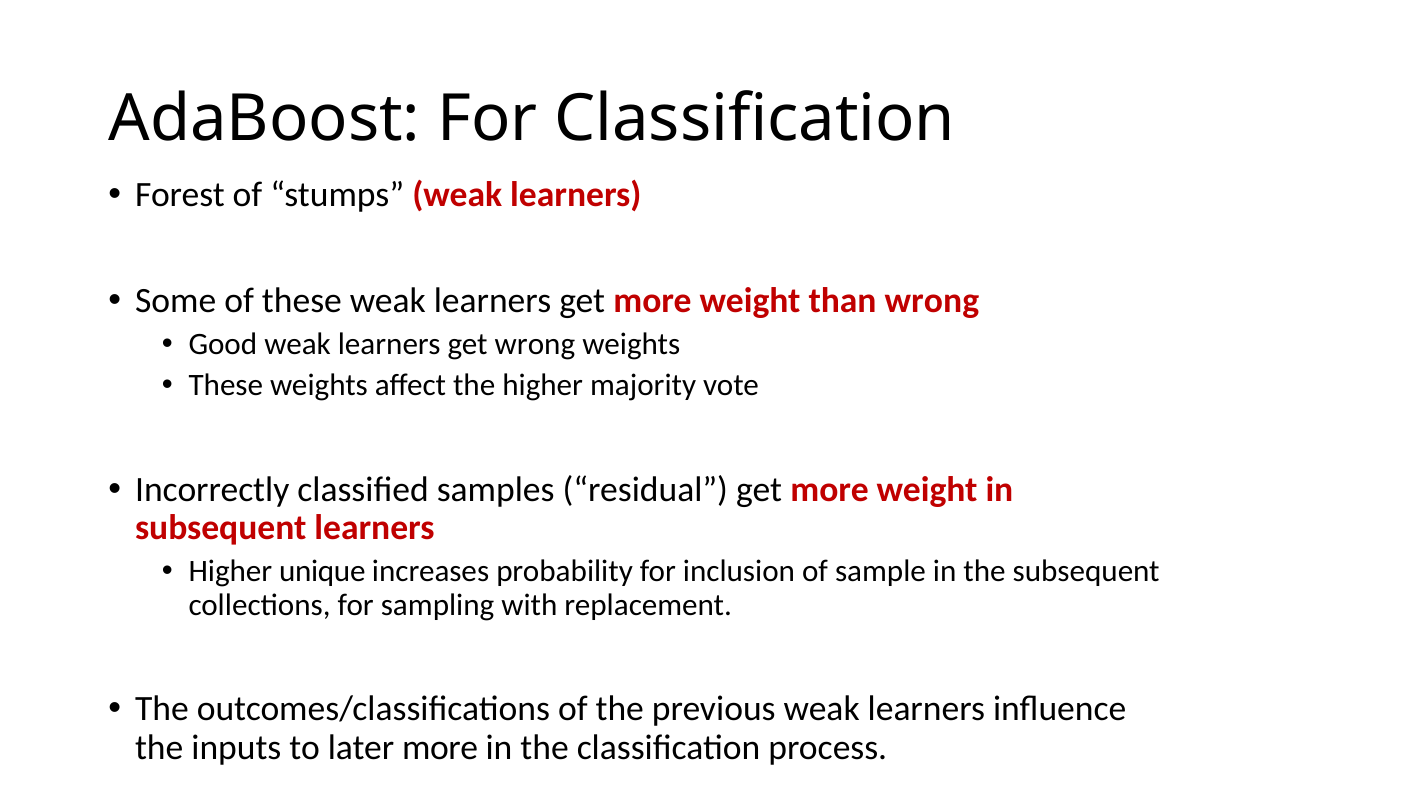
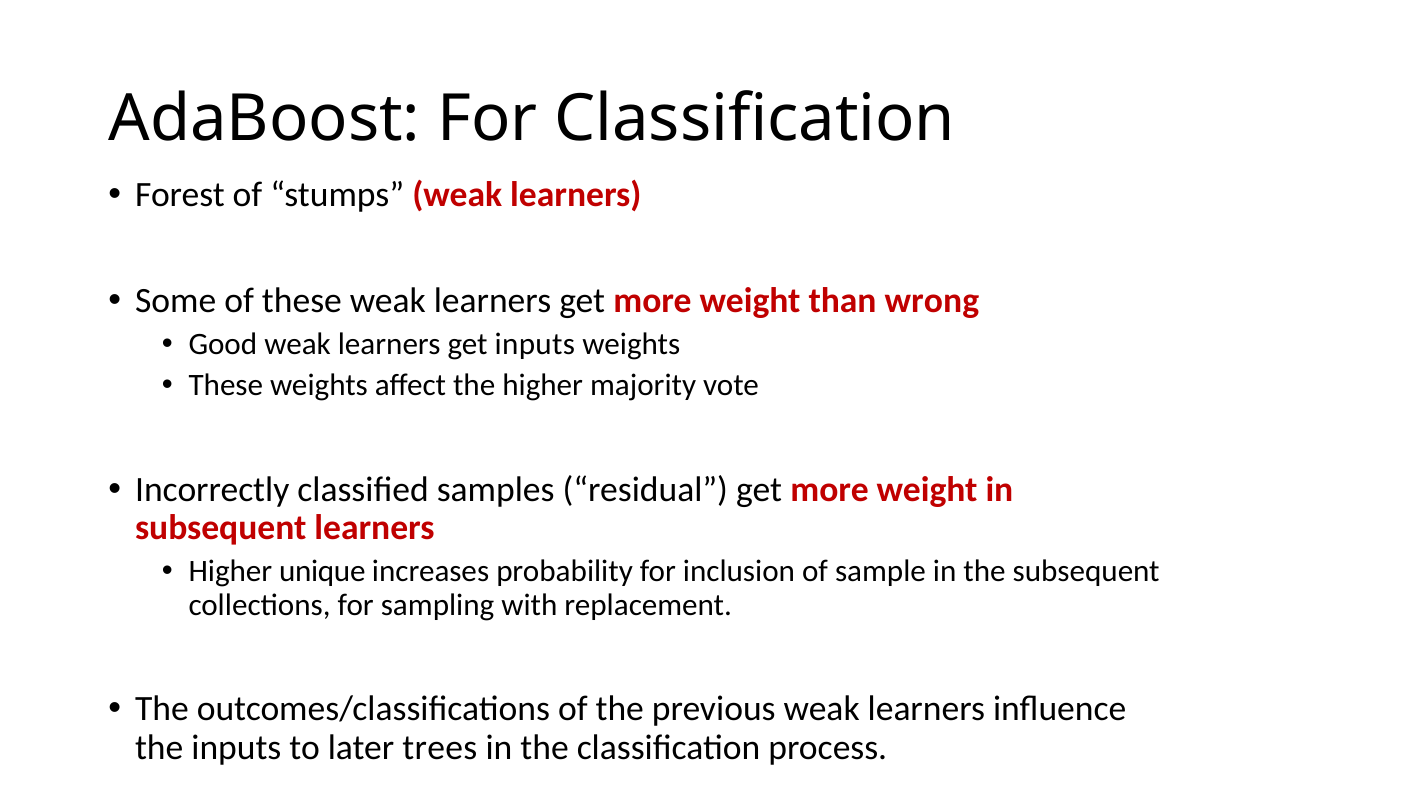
get wrong: wrong -> inputs
later more: more -> trees
